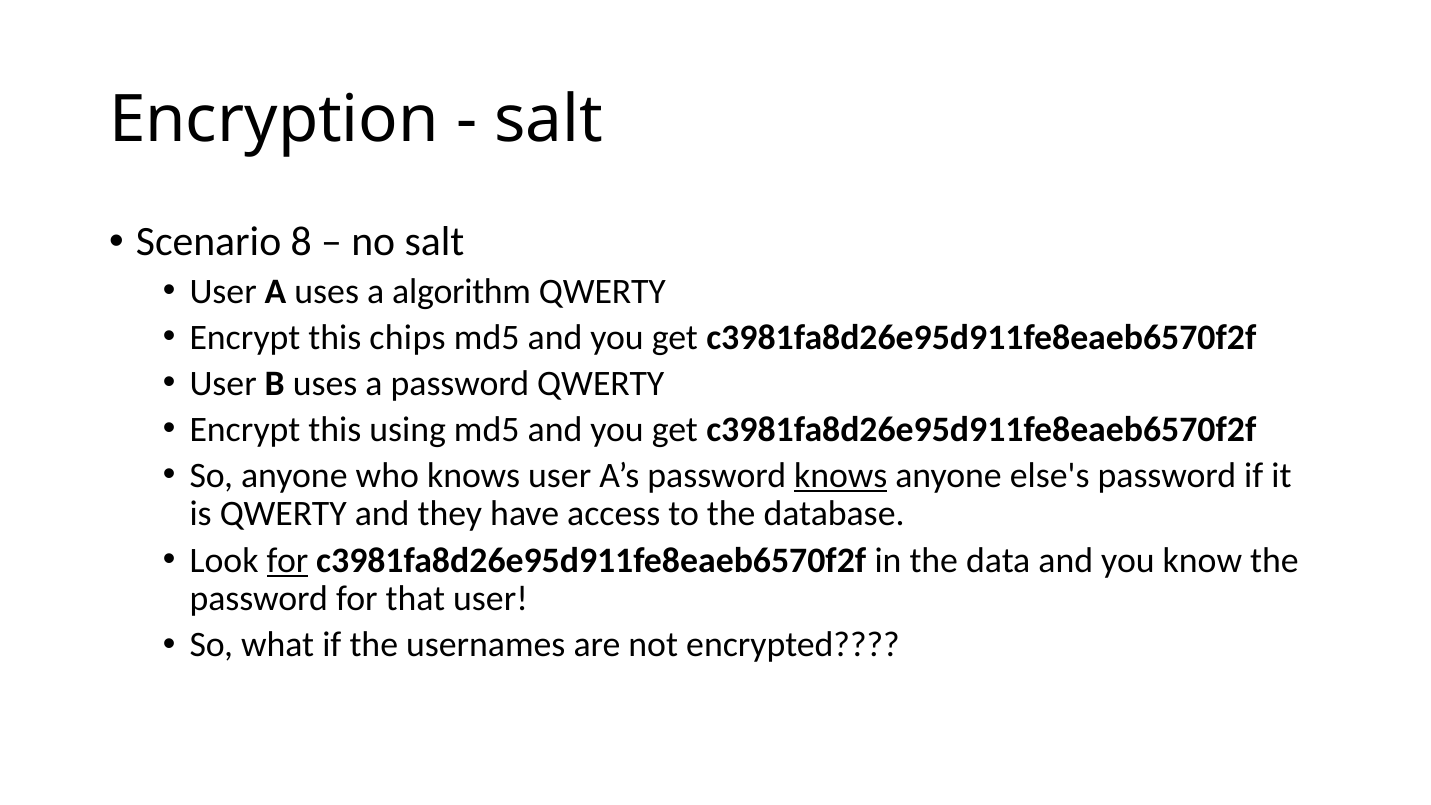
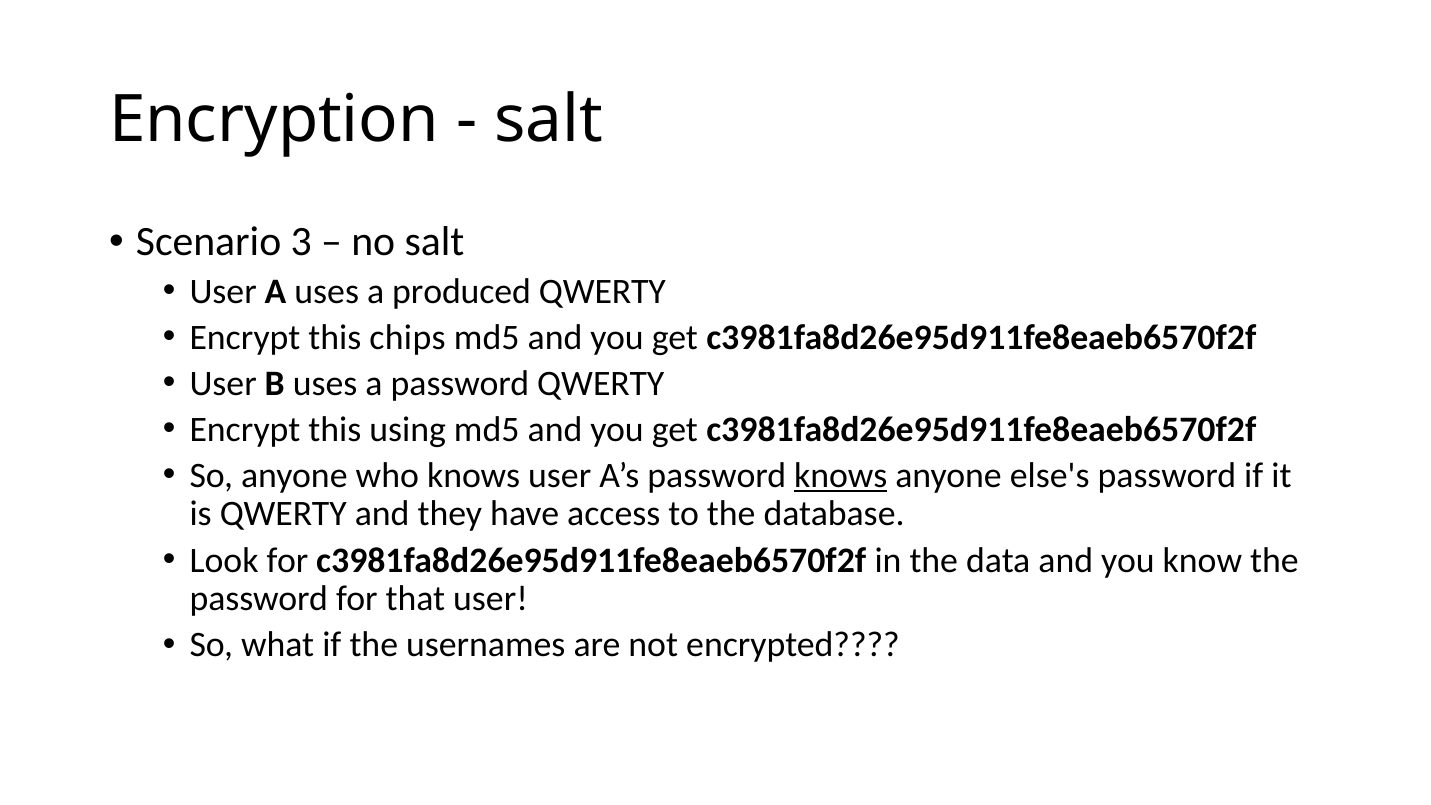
8: 8 -> 3
algorithm: algorithm -> produced
for at (287, 560) underline: present -> none
